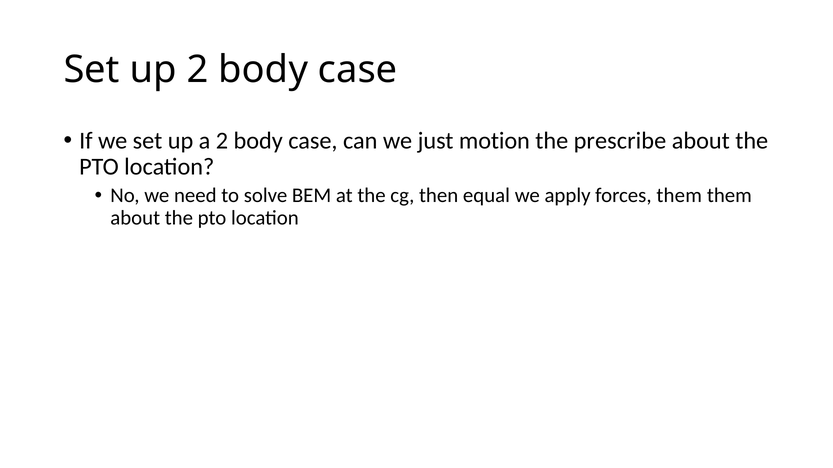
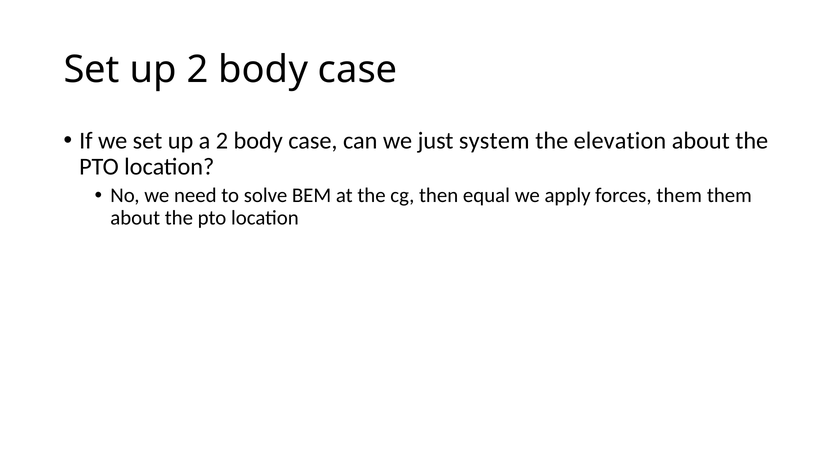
motion: motion -> system
prescribe: prescribe -> elevation
